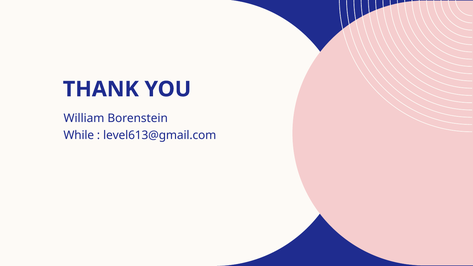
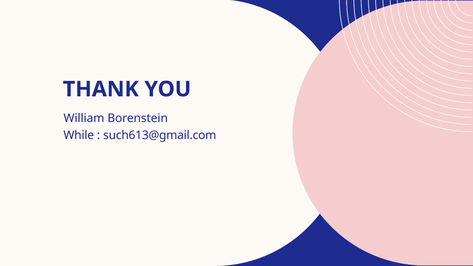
level613@gmail.com: level613@gmail.com -> such613@gmail.com
